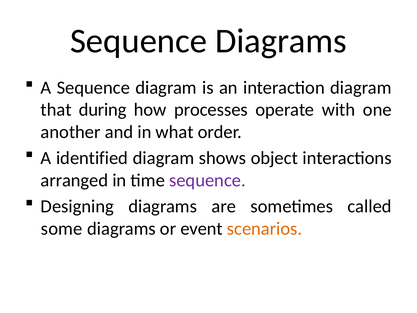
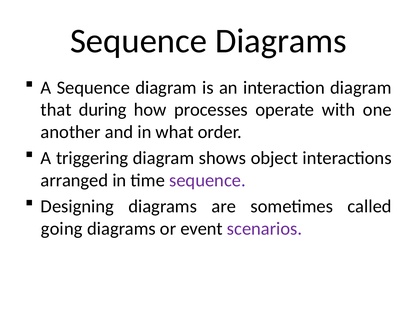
identified: identified -> triggering
some: some -> going
scenarios colour: orange -> purple
